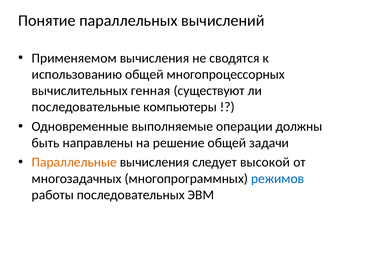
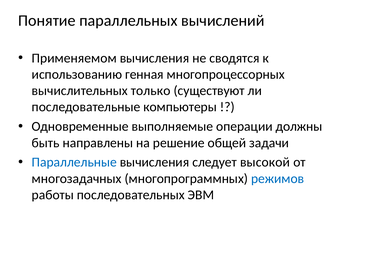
использованию общей: общей -> генная
генная: генная -> только
Параллельные colour: orange -> blue
